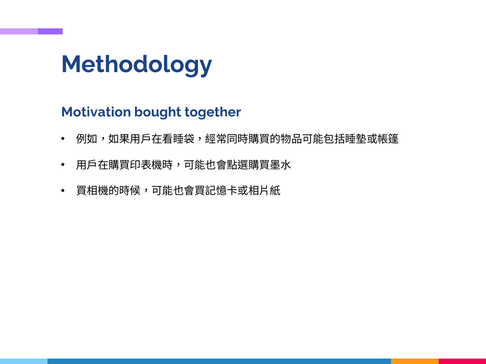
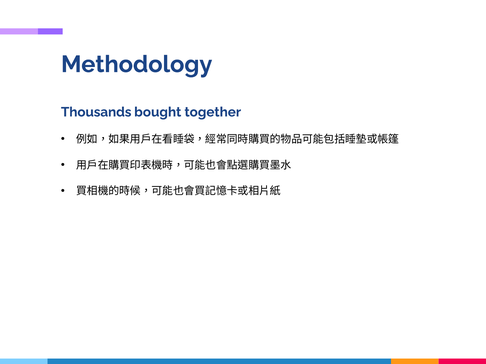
Motivation: Motivation -> Thousands
